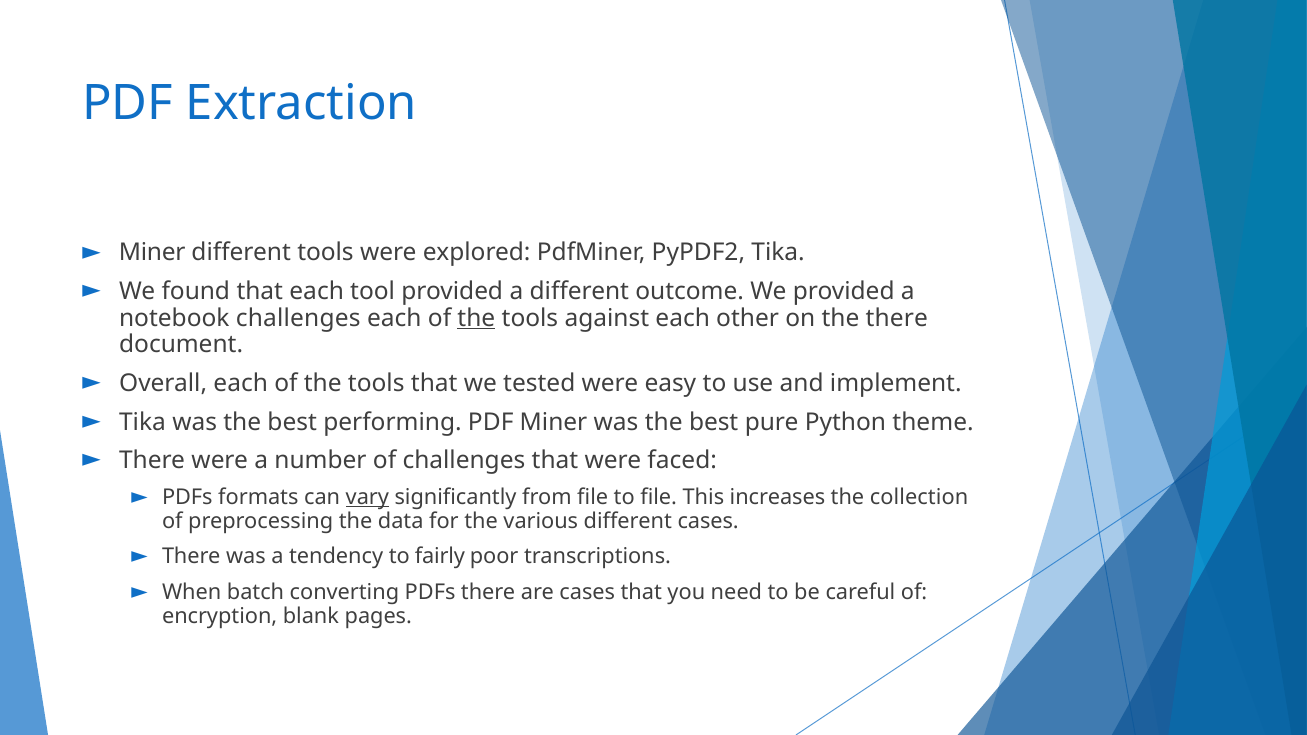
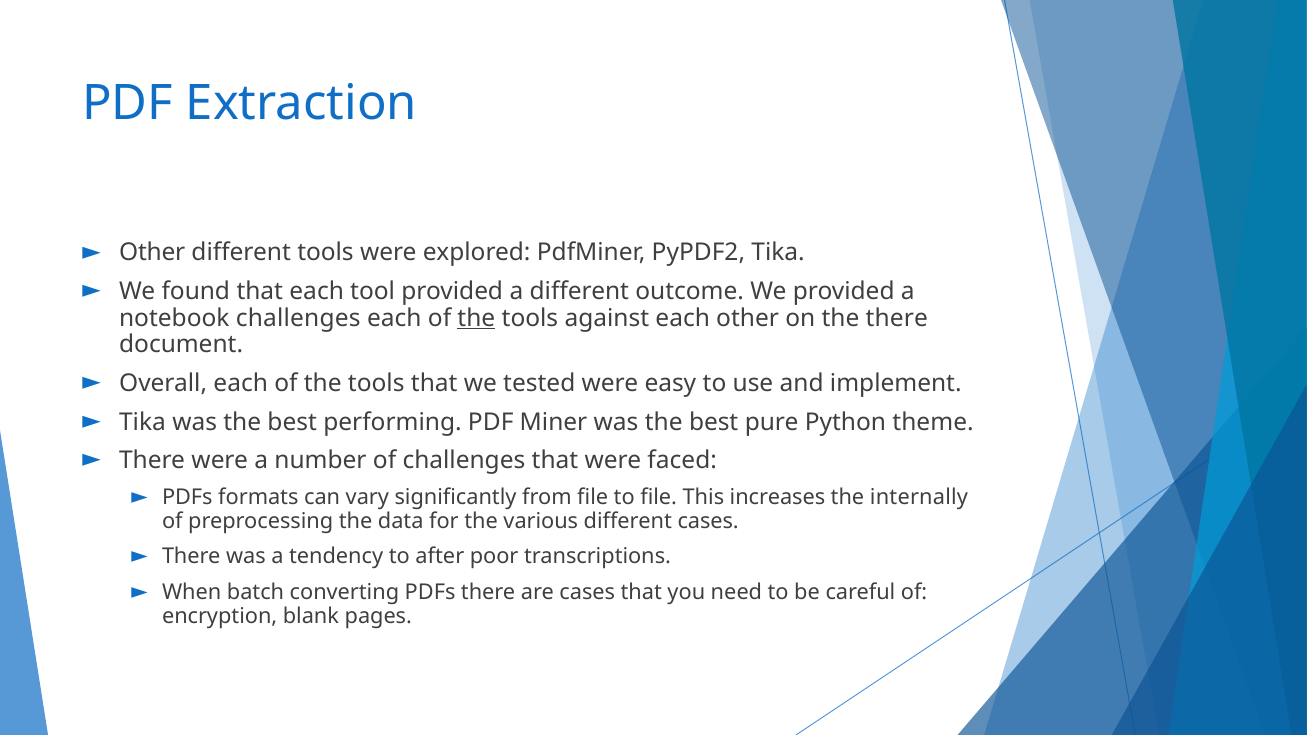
Miner at (152, 253): Miner -> Other
vary underline: present -> none
collection: collection -> internally
fairly: fairly -> after
